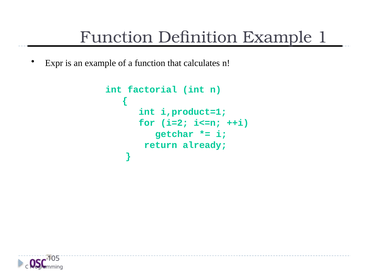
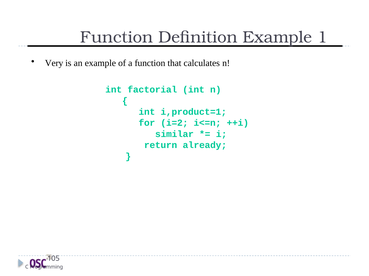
Expr: Expr -> Very
getchar: getchar -> similar
